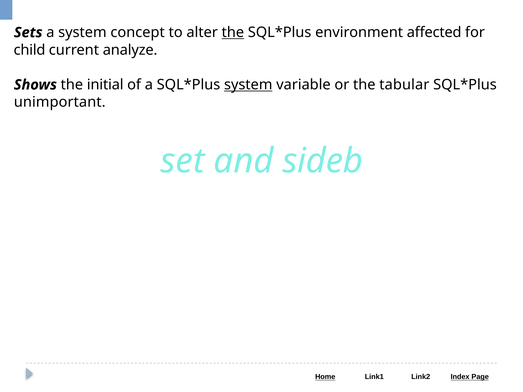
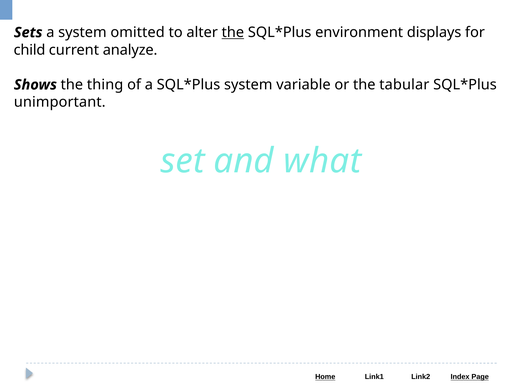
concept: concept -> omitted
affected: affected -> displays
initial: initial -> thing
system at (248, 85) underline: present -> none
sideb: sideb -> what
